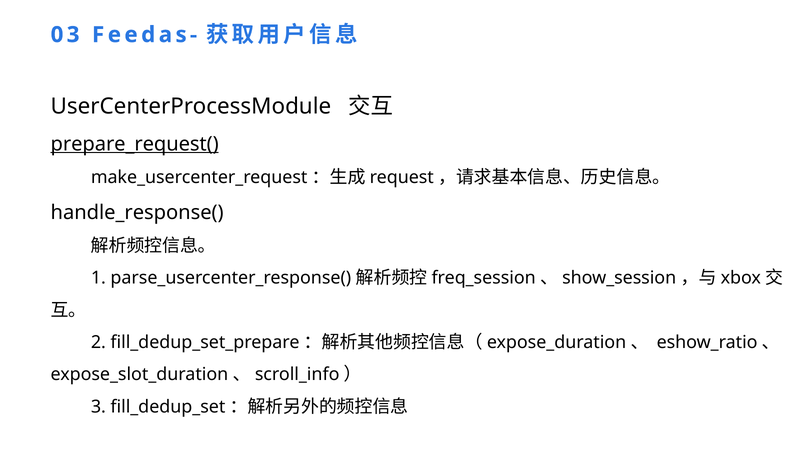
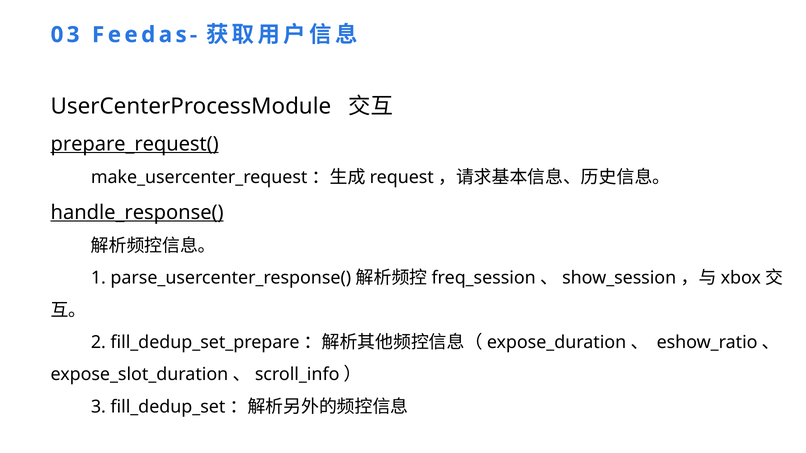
handle_response( underline: none -> present
